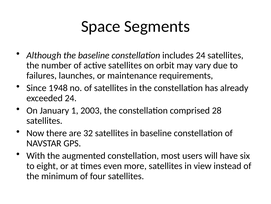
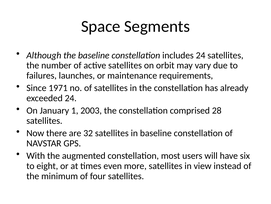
1948: 1948 -> 1971
